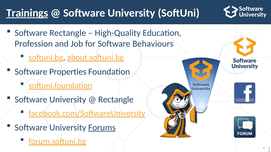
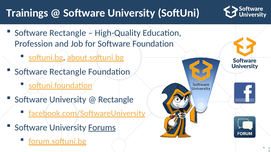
Trainings underline: present -> none
Software Behaviours: Behaviours -> Foundation
Properties at (68, 72): Properties -> Rectangle
